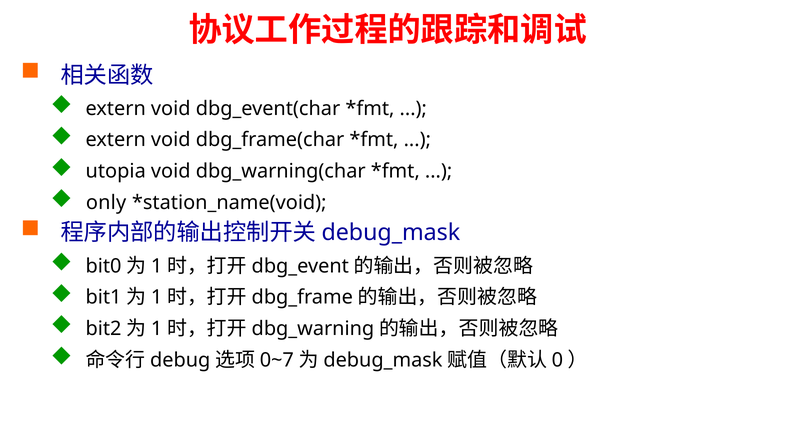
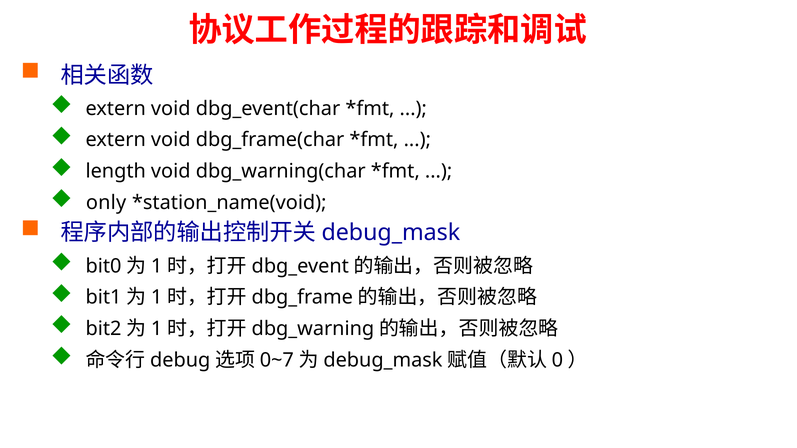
utopia: utopia -> length
